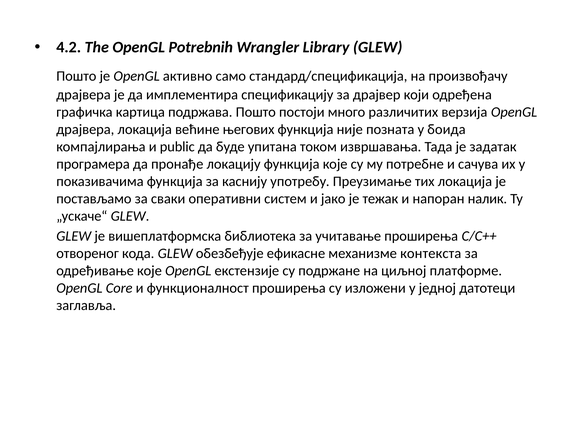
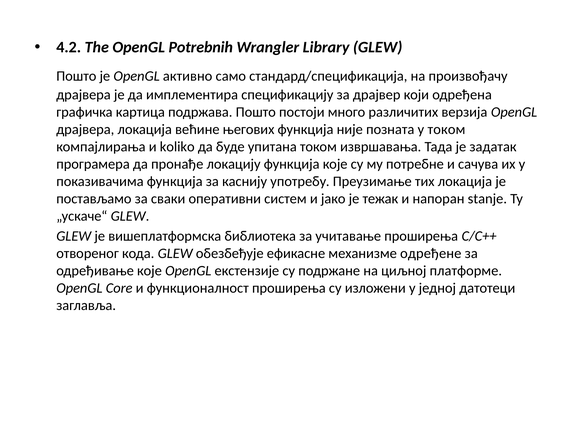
у боида: боида -> током
public: public -> koliko
налик: налик -> stanje
контекста: контекста -> одређене
